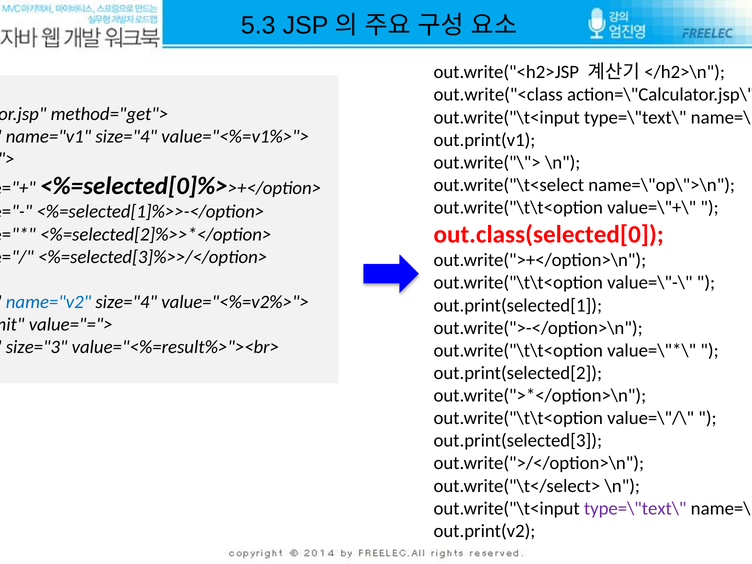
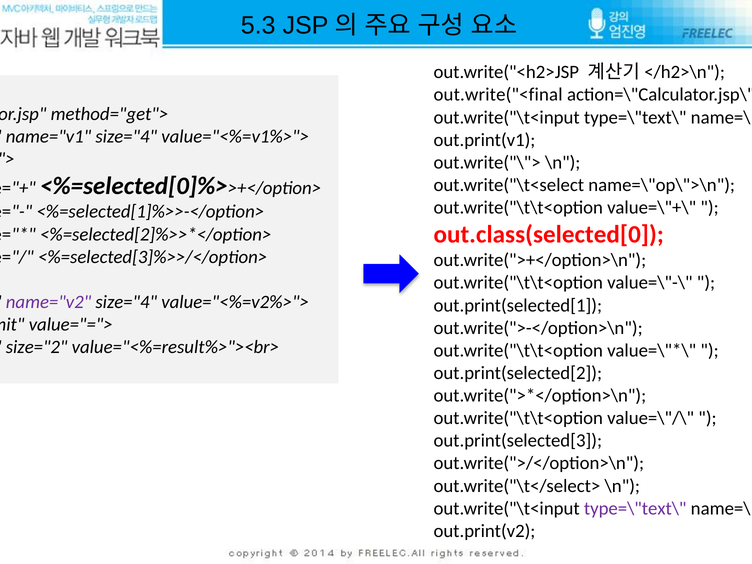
out.write("<class: out.write("<class -> out.write("<final
name="v2 colour: blue -> purple
size="3: size="3 -> size="2
